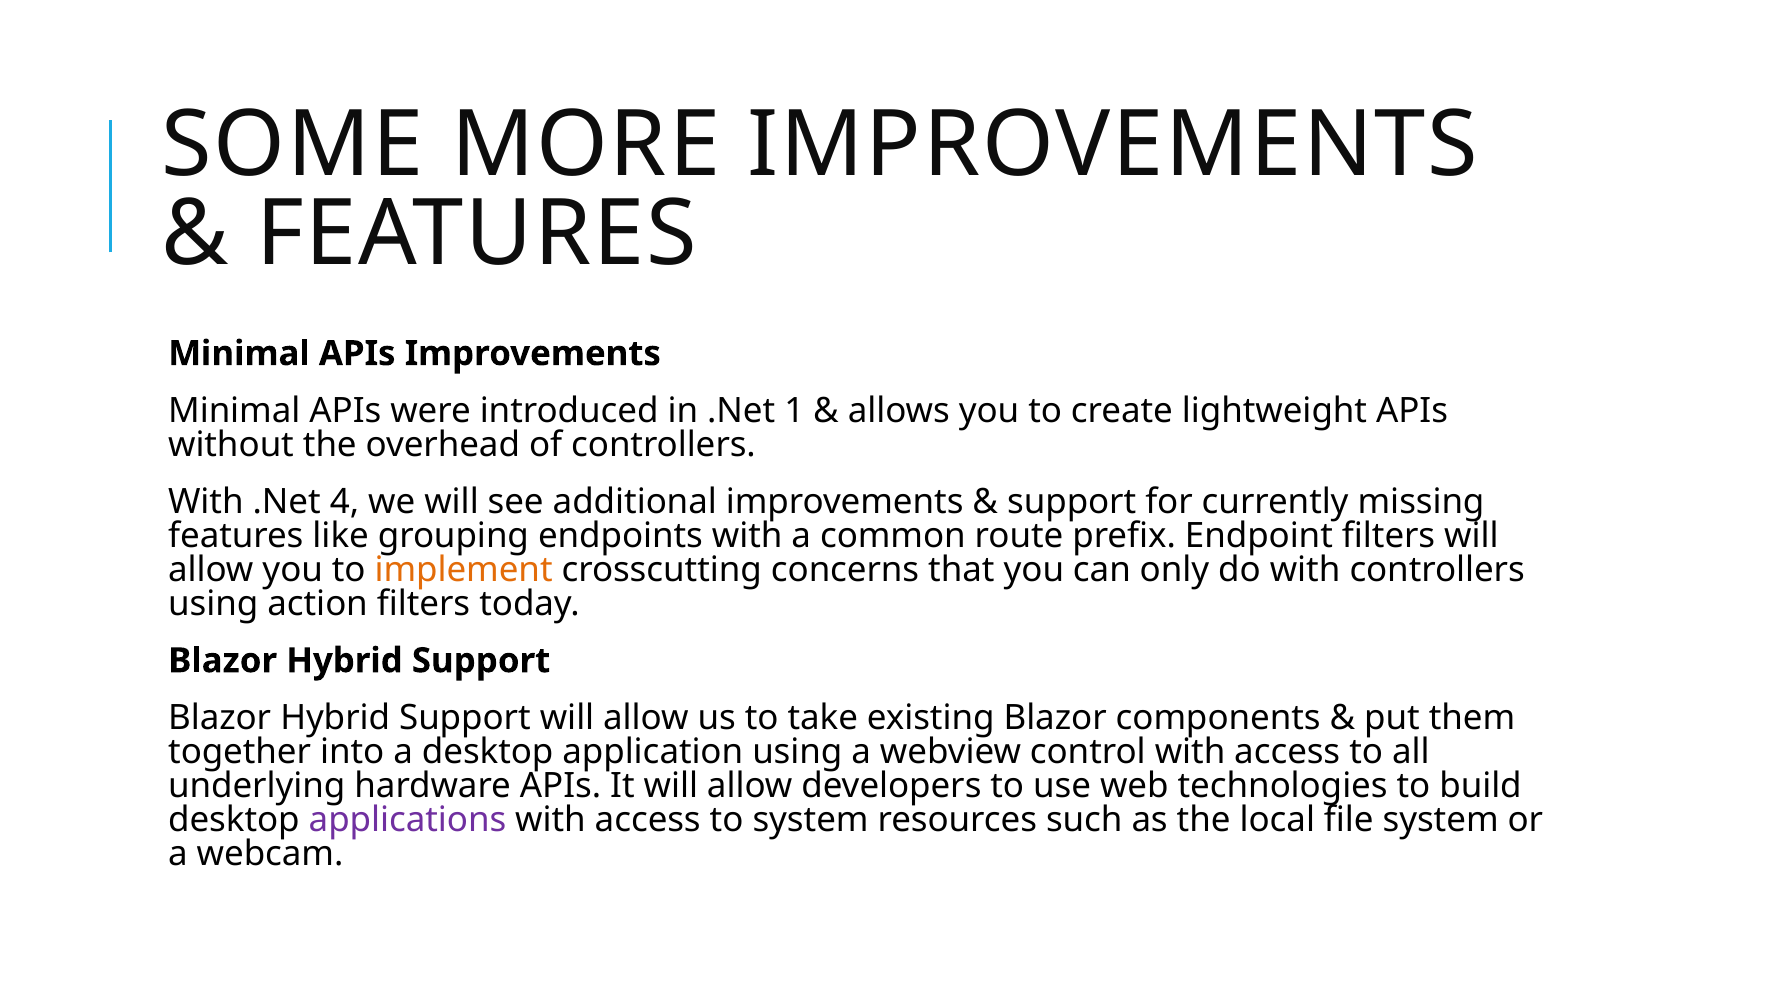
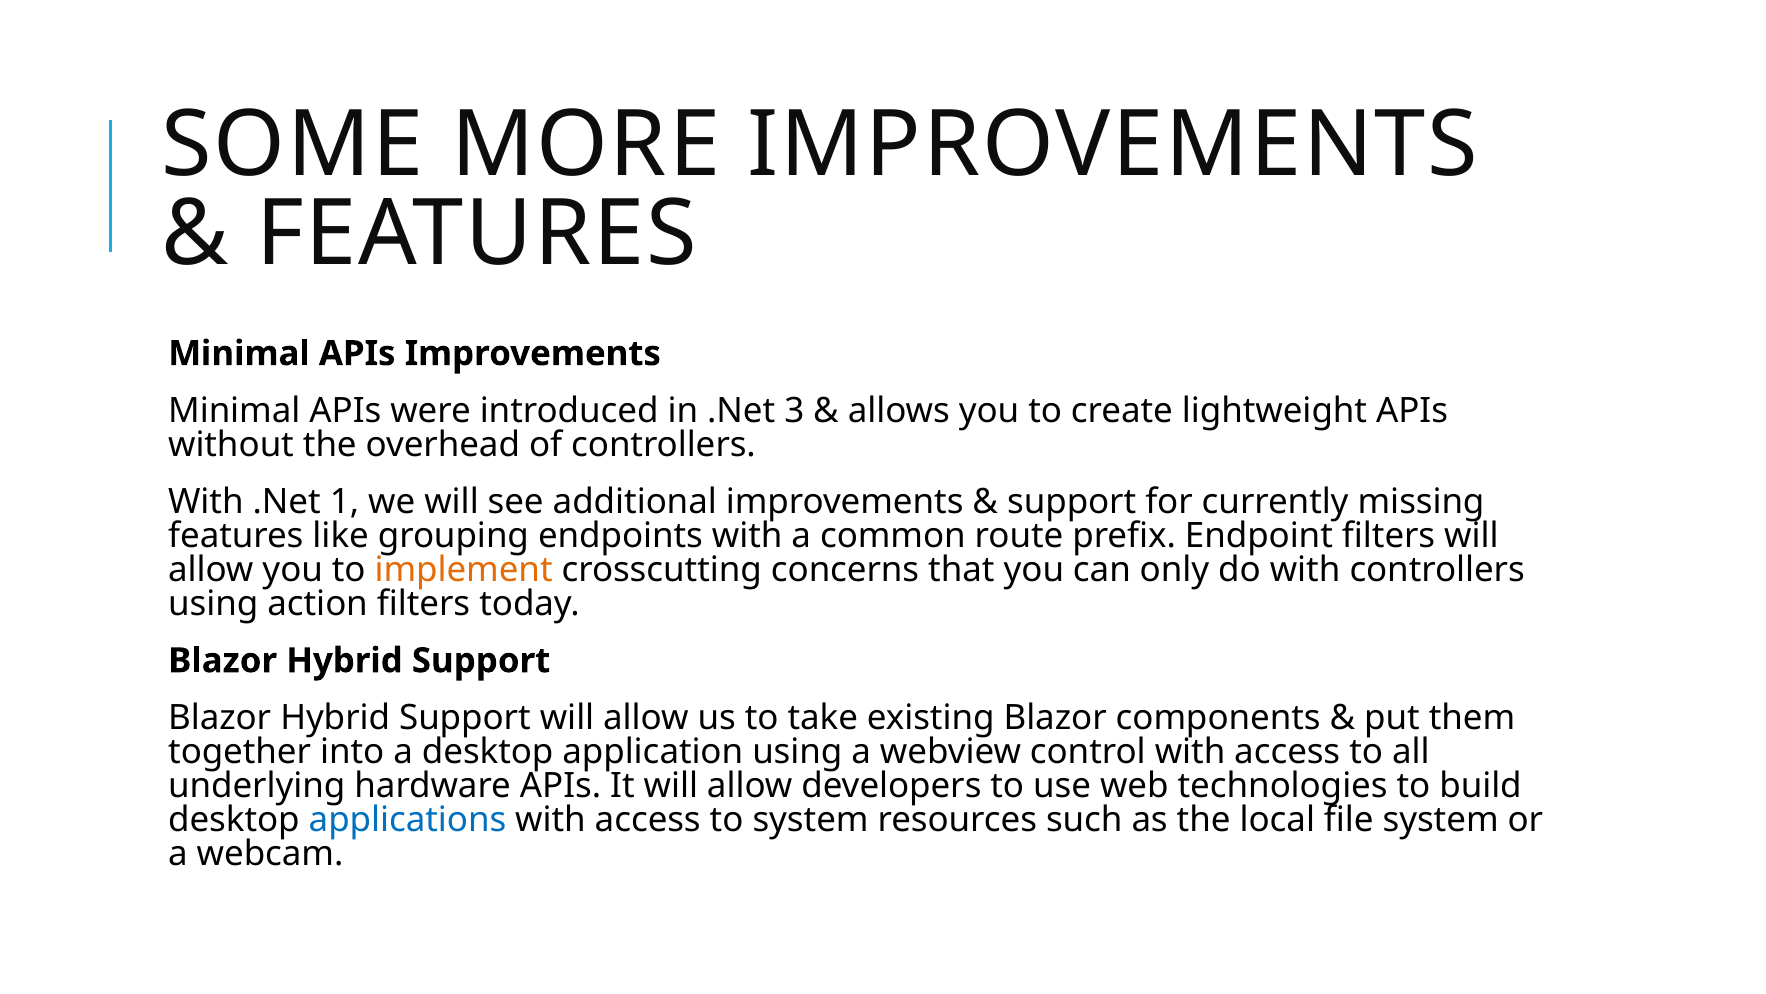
1: 1 -> 3
4: 4 -> 1
applications colour: purple -> blue
